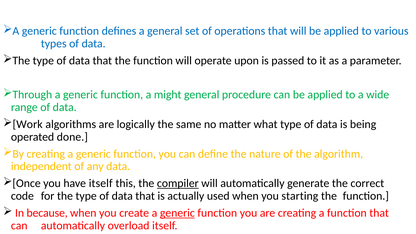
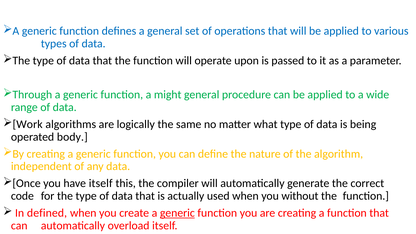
done: done -> body
compiler underline: present -> none
starting: starting -> without
because: because -> defined
